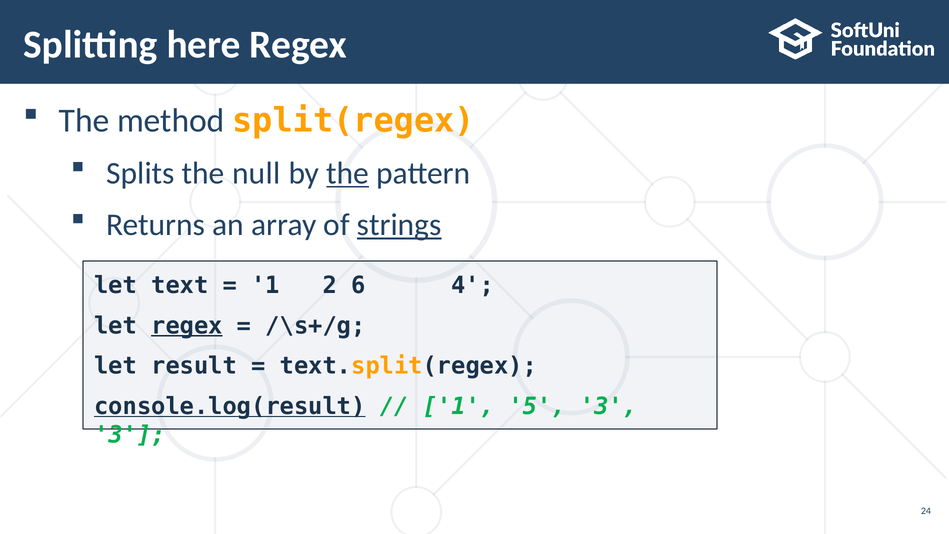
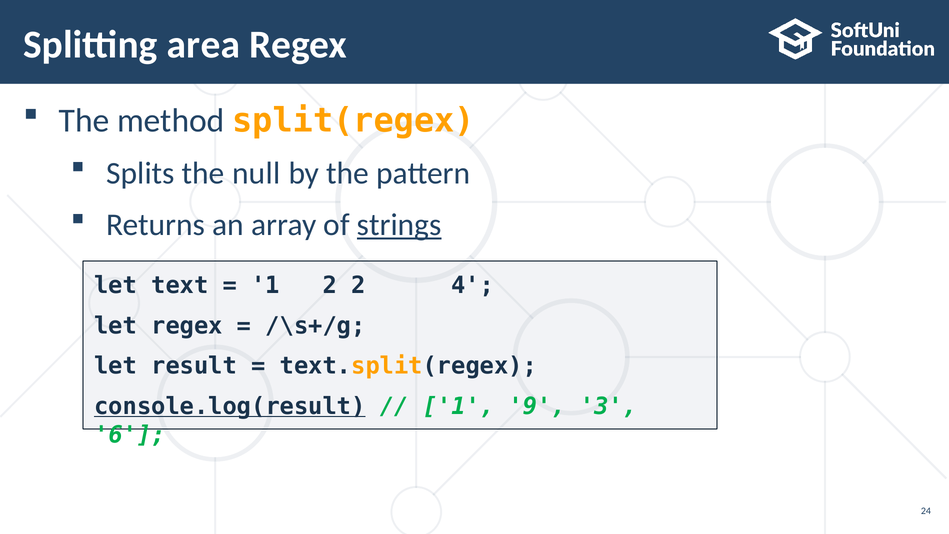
here: here -> area
the at (348, 173) underline: present -> none
2 6: 6 -> 2
regex at (187, 326) underline: present -> none
5: 5 -> 9
3 at (130, 435): 3 -> 6
